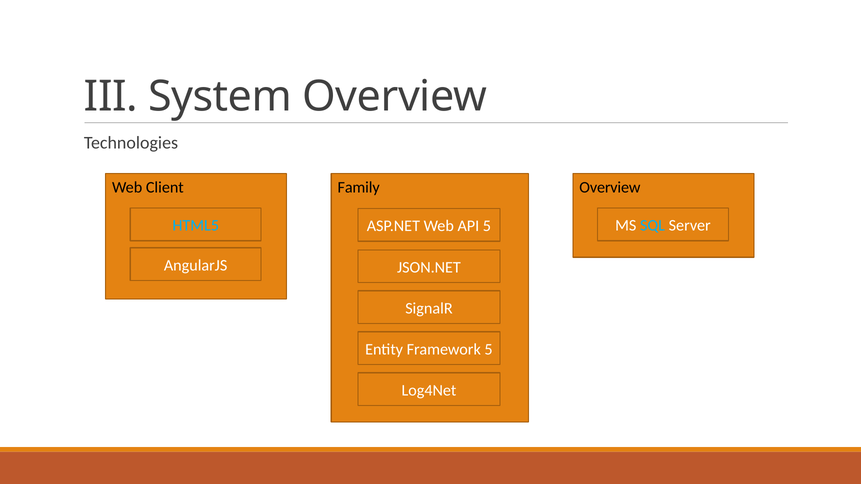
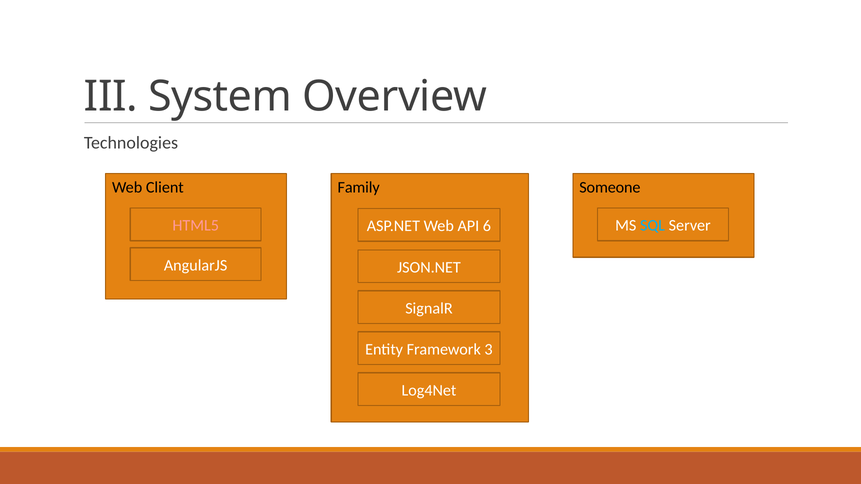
Overview at (610, 188): Overview -> Someone
HTML5 colour: light blue -> pink
API 5: 5 -> 6
Framework 5: 5 -> 3
